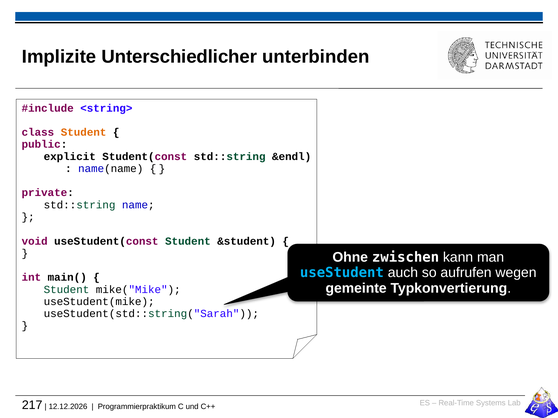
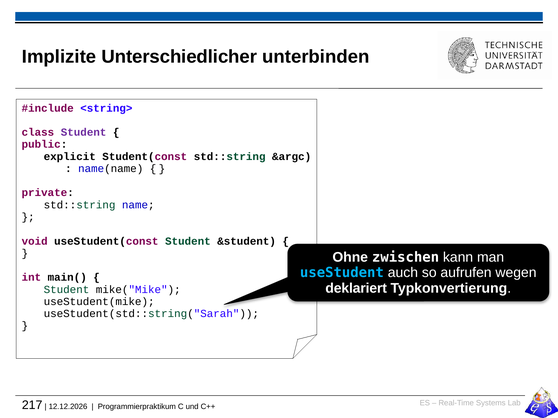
Student at (84, 132) colour: orange -> purple
&endl: &endl -> &argc
gemeinte: gemeinte -> deklariert
